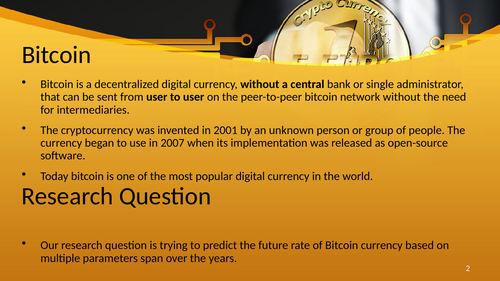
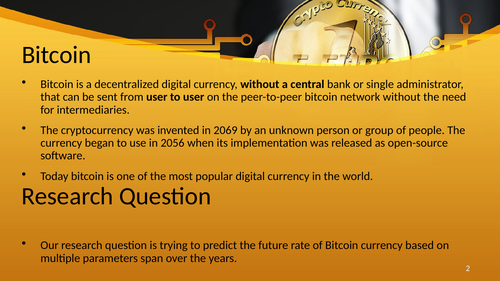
2001: 2001 -> 2069
2007: 2007 -> 2056
